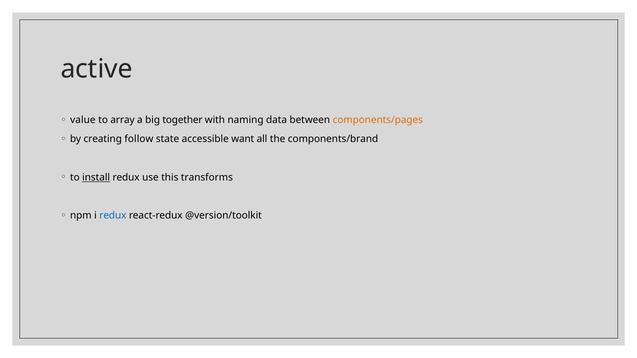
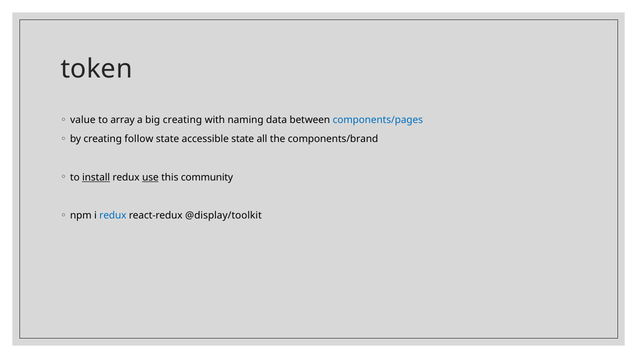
active: active -> token
big together: together -> creating
components/pages colour: orange -> blue
accessible want: want -> state
use underline: none -> present
transforms: transforms -> community
@version/toolkit: @version/toolkit -> @display/toolkit
